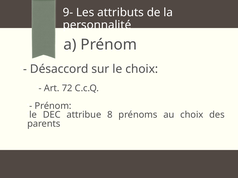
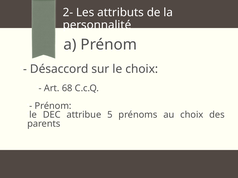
9-: 9- -> 2-
72: 72 -> 68
8: 8 -> 5
